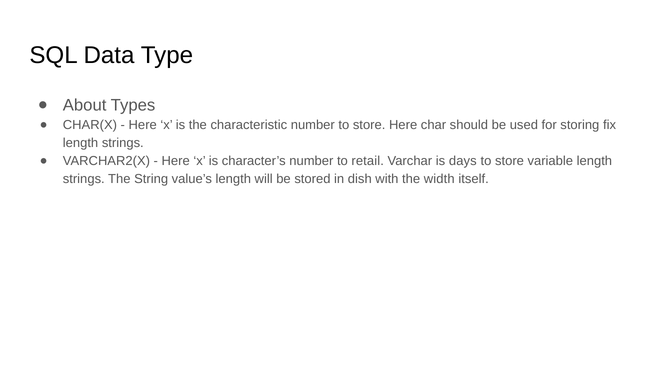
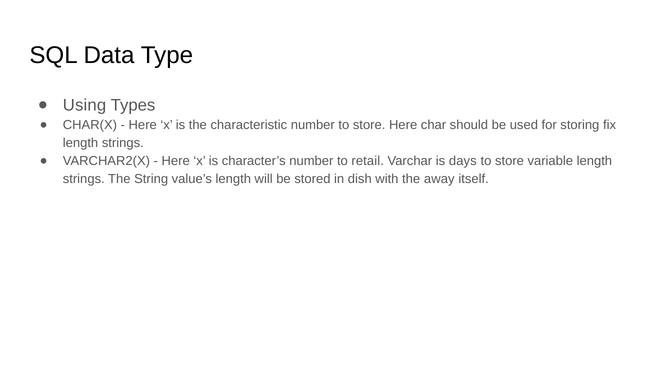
About: About -> Using
width: width -> away
